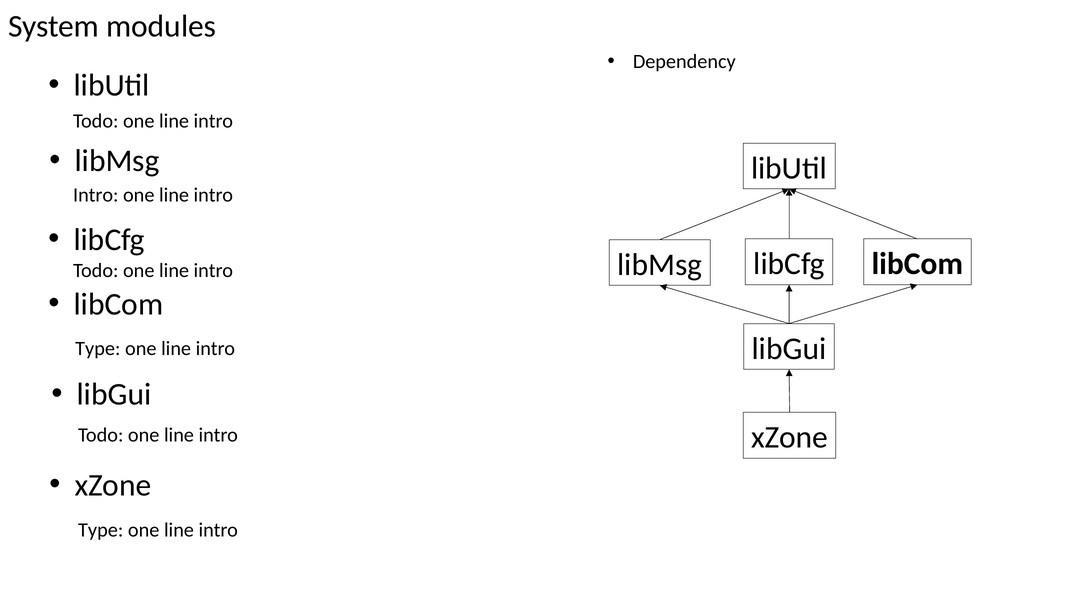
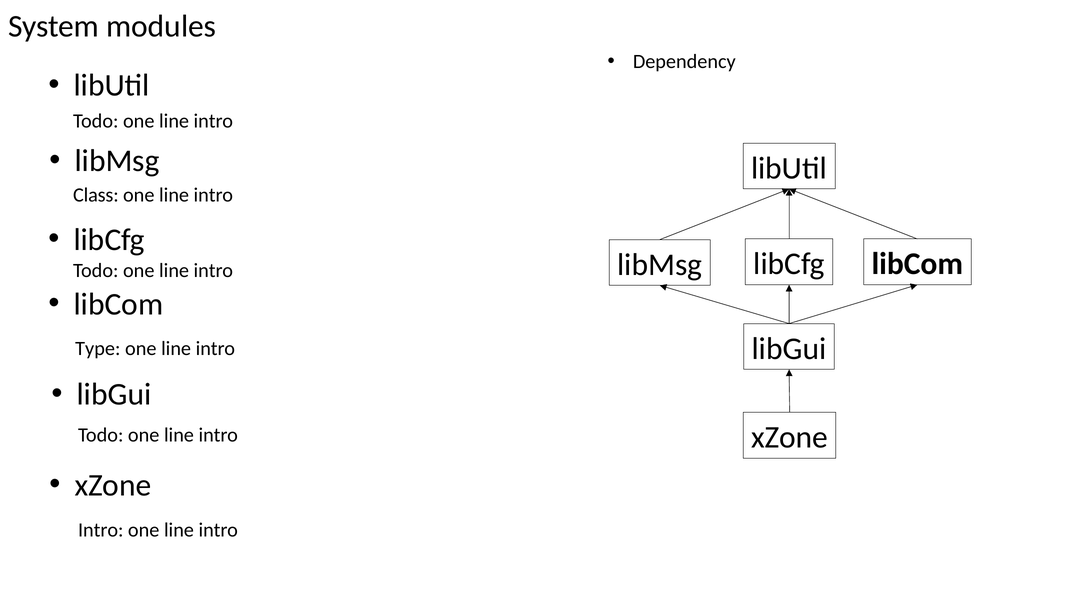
Intro at (96, 195): Intro -> Class
Type at (101, 530): Type -> Intro
